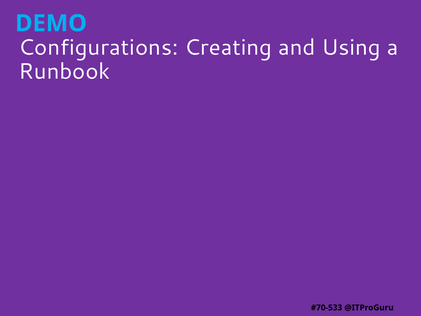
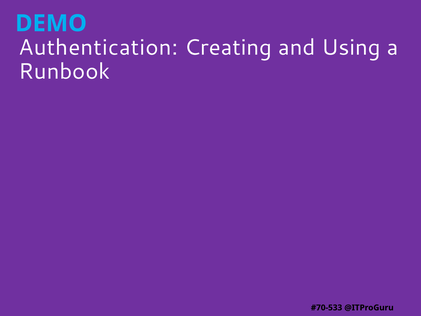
Configurations: Configurations -> Authentication
